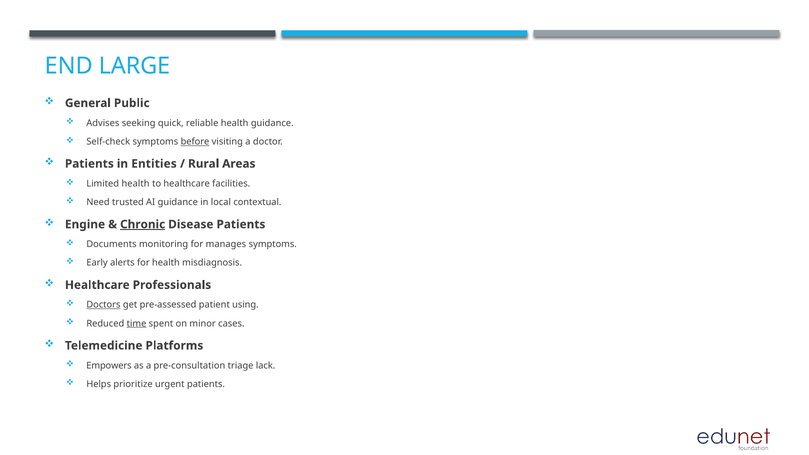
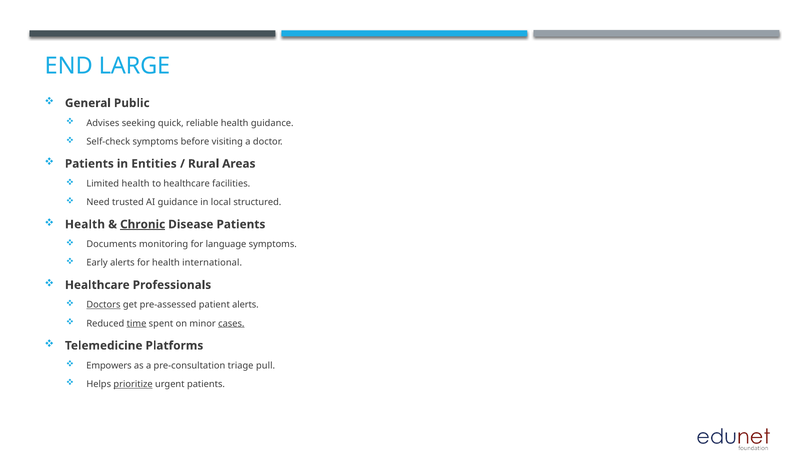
before underline: present -> none
contextual: contextual -> structured
Engine at (85, 224): Engine -> Health
manages: manages -> language
misdiagnosis: misdiagnosis -> international
patient using: using -> alerts
cases underline: none -> present
lack: lack -> pull
prioritize underline: none -> present
